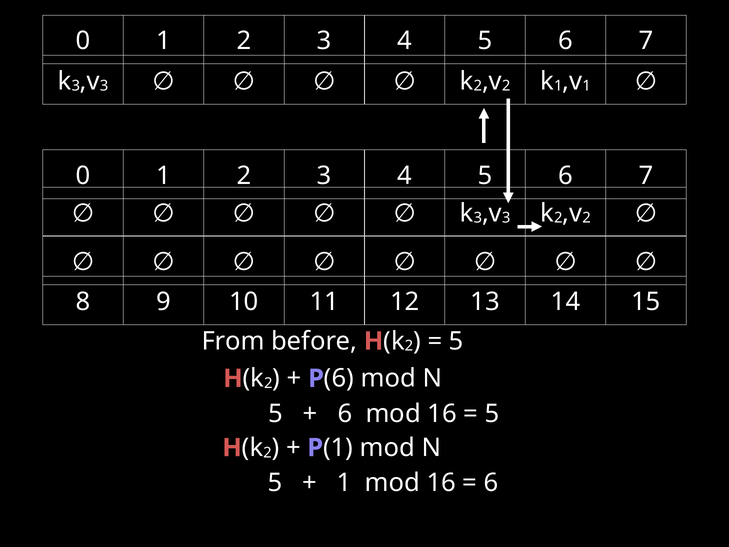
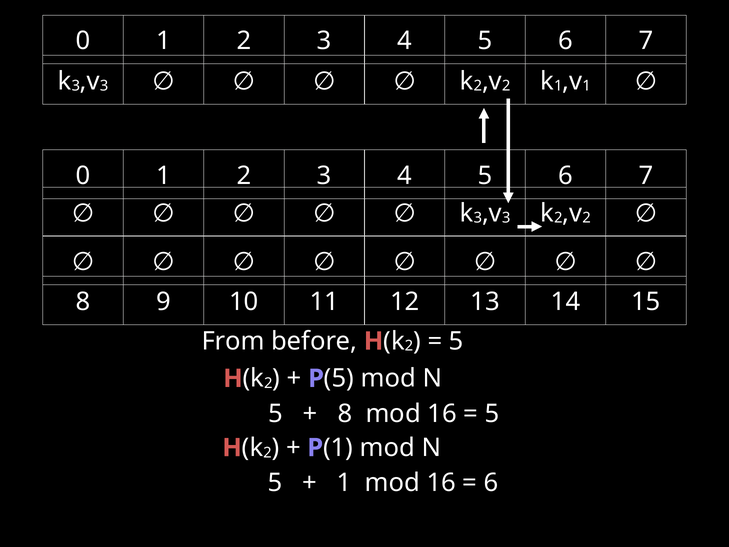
6 at (339, 378): 6 -> 5
6 at (345, 414): 6 -> 8
